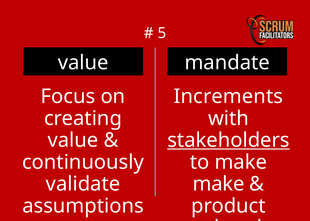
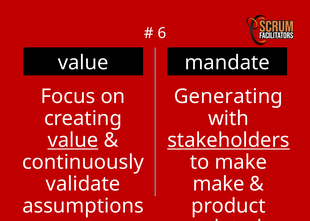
5: 5 -> 6
Increments: Increments -> Generating
value at (73, 140) underline: none -> present
